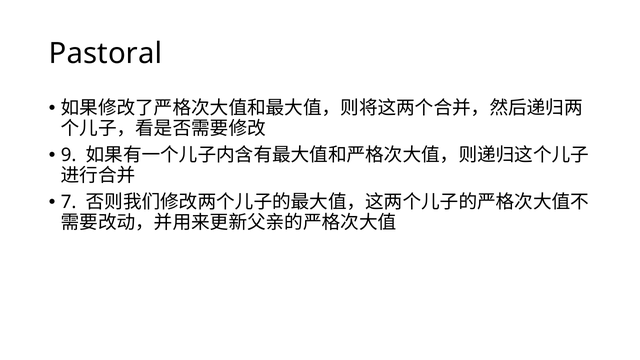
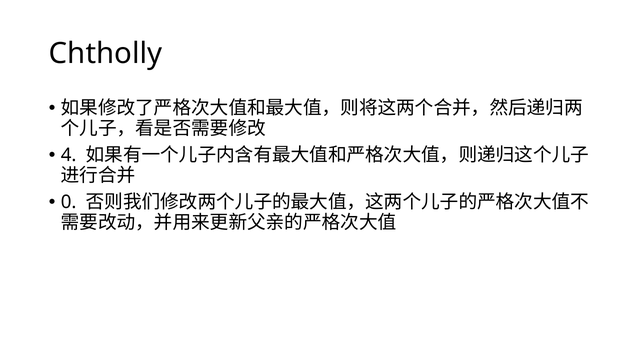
Pastoral: Pastoral -> Chtholly
9: 9 -> 4
7: 7 -> 0
